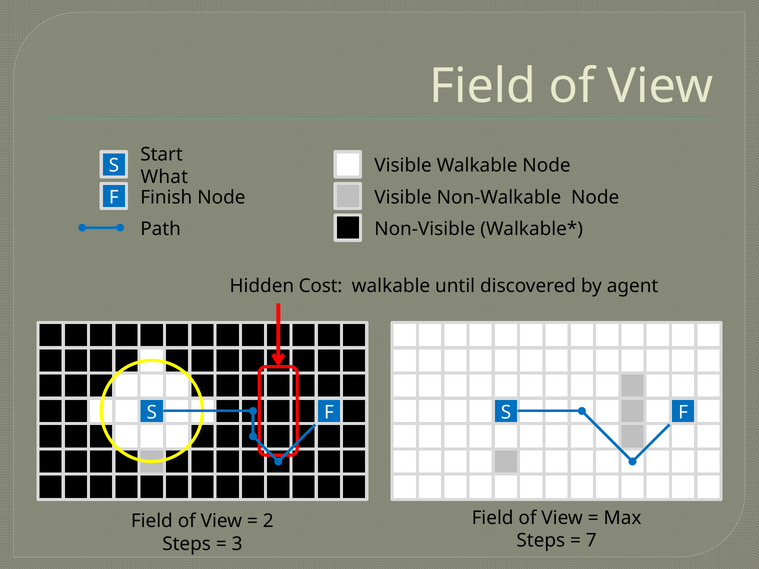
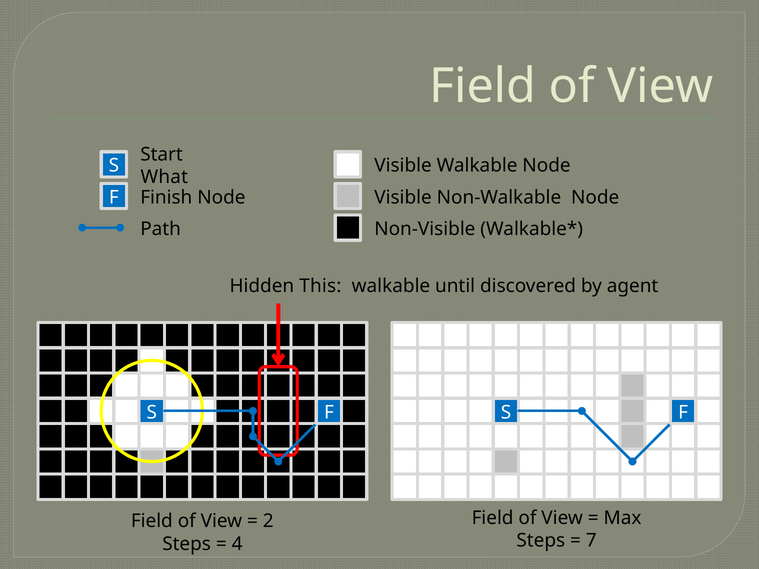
Cost: Cost -> This
3: 3 -> 4
